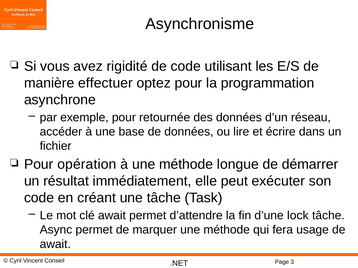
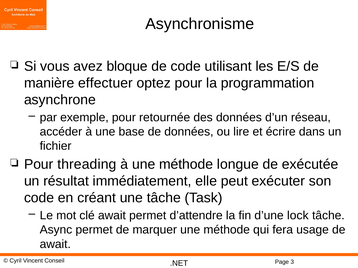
rigidité: rigidité -> bloque
opération: opération -> threading
démarrer: démarrer -> exécutée
